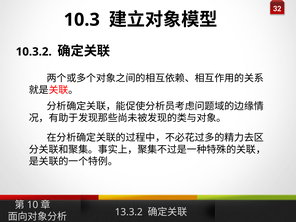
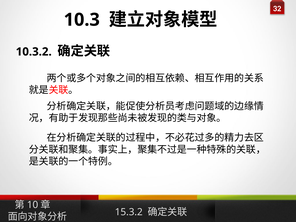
13.3.2: 13.3.2 -> 15.3.2
